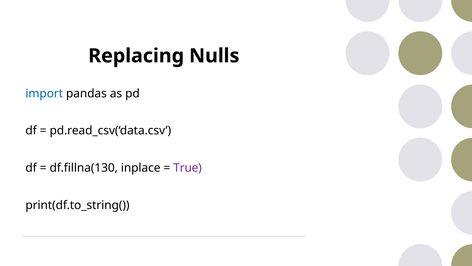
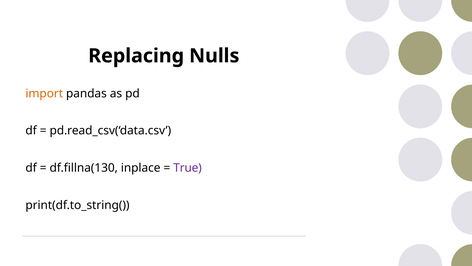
import colour: blue -> orange
